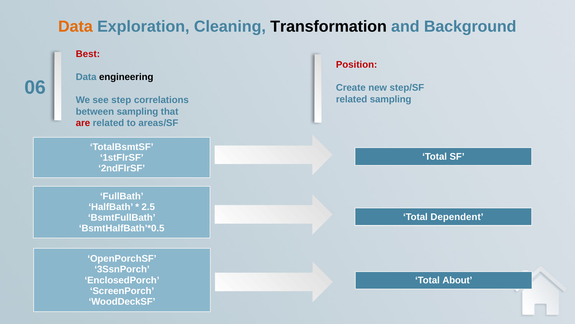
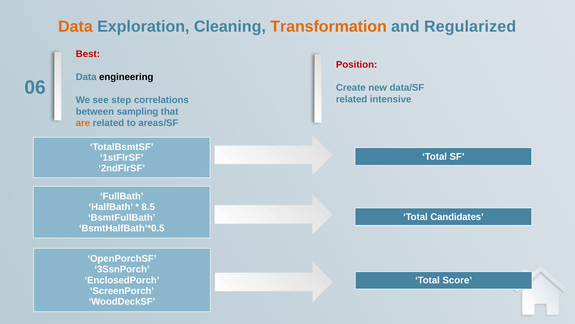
Transformation colour: black -> orange
Background: Background -> Regularized
step/SF: step/SF -> data/SF
sampling at (391, 99): sampling -> intensive
are colour: red -> orange
2.5: 2.5 -> 8.5
Dependent: Dependent -> Candidates
About: About -> Score
